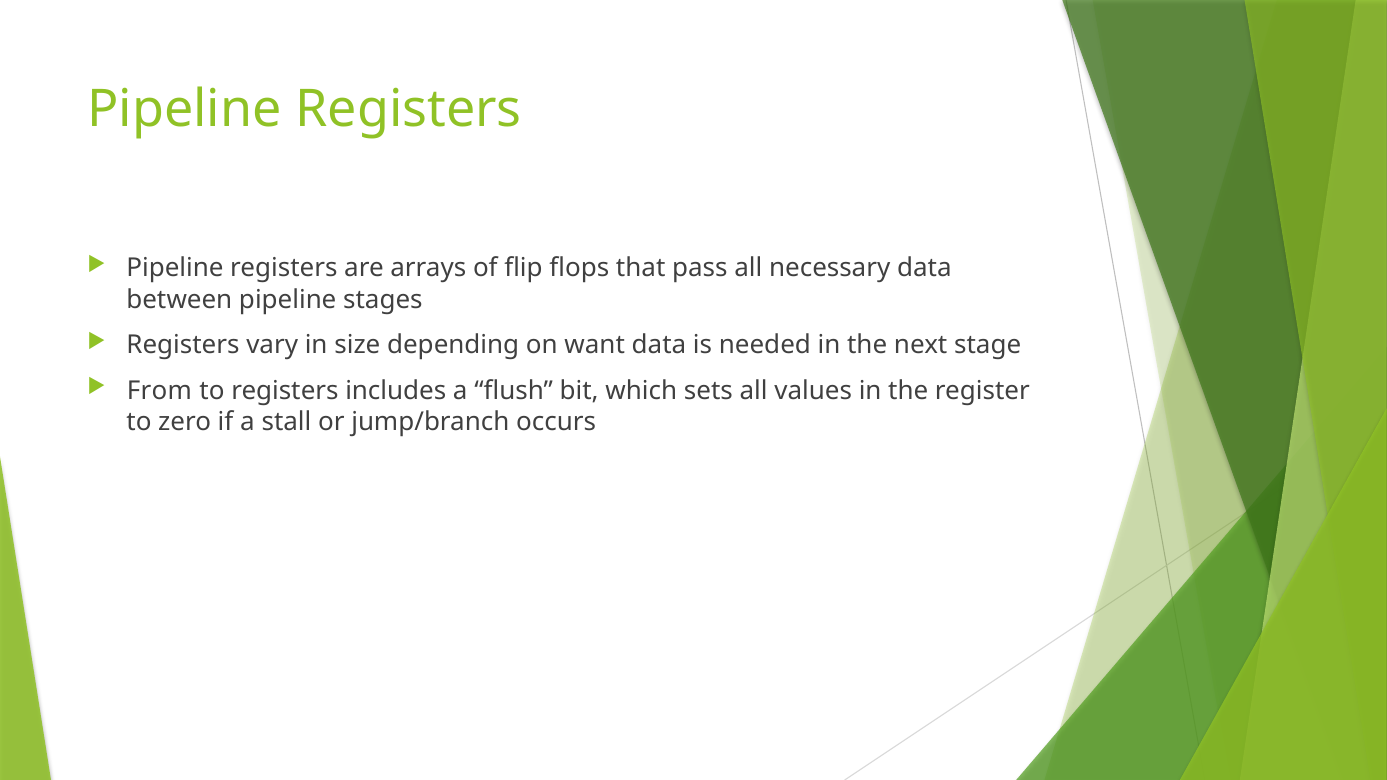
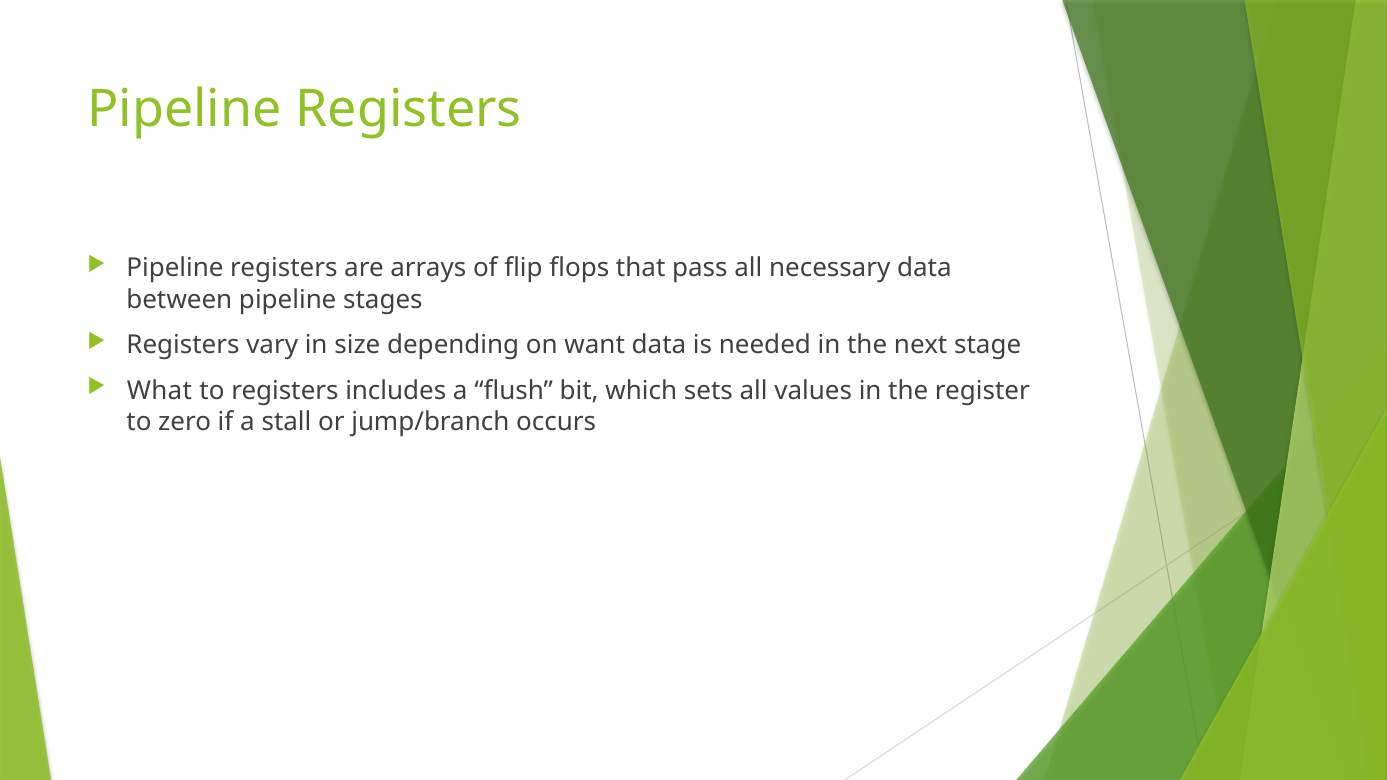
From: From -> What
